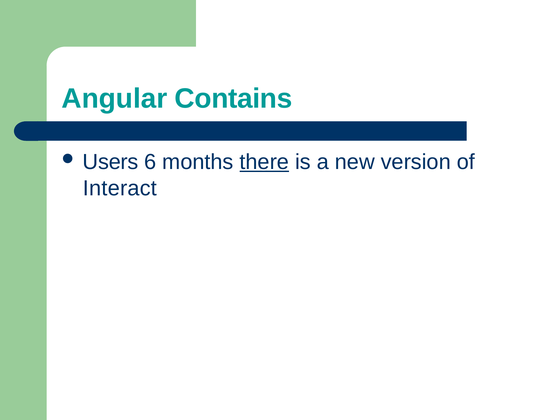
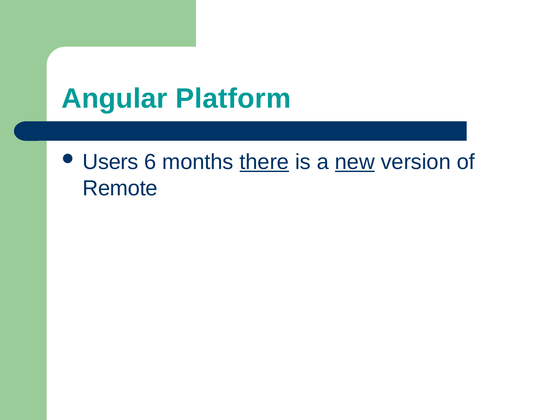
Contains: Contains -> Platform
new underline: none -> present
Interact: Interact -> Remote
